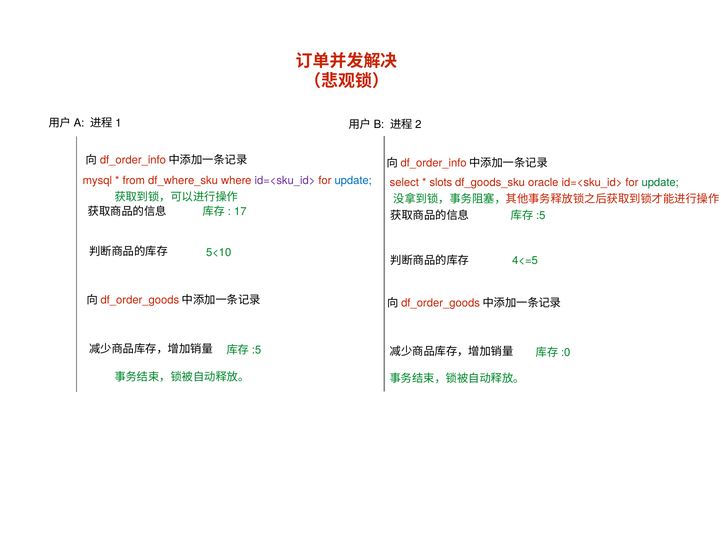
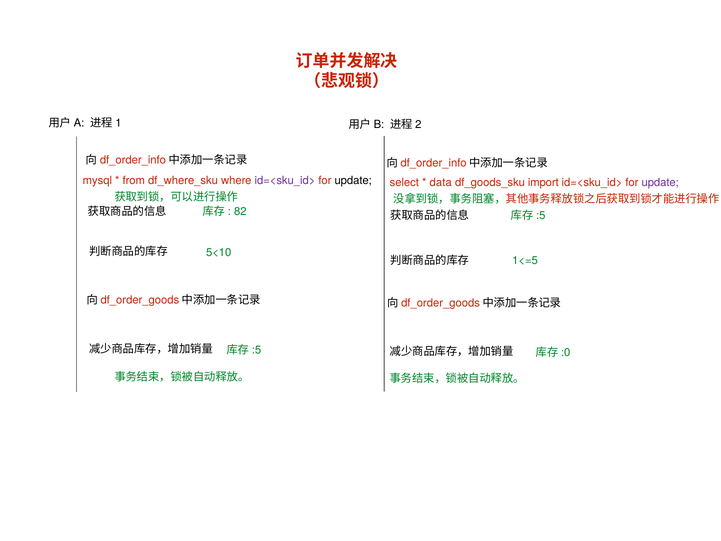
update at (353, 181) colour: blue -> black
slots: slots -> data
oracle: oracle -> import
update at (660, 183) colour: green -> purple
17: 17 -> 82
4<=5: 4<=5 -> 1<=5
